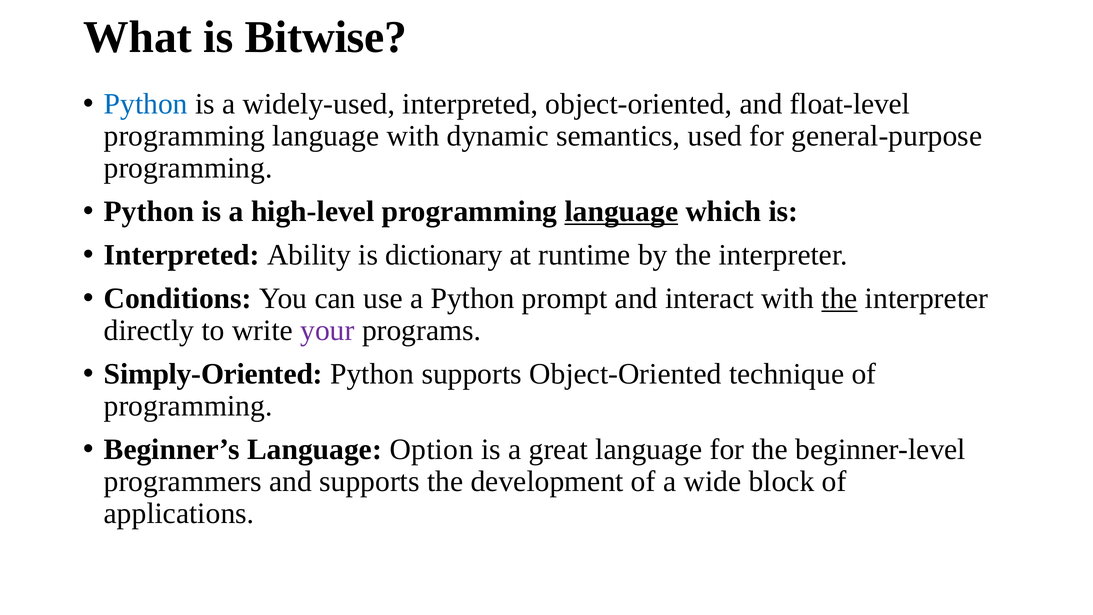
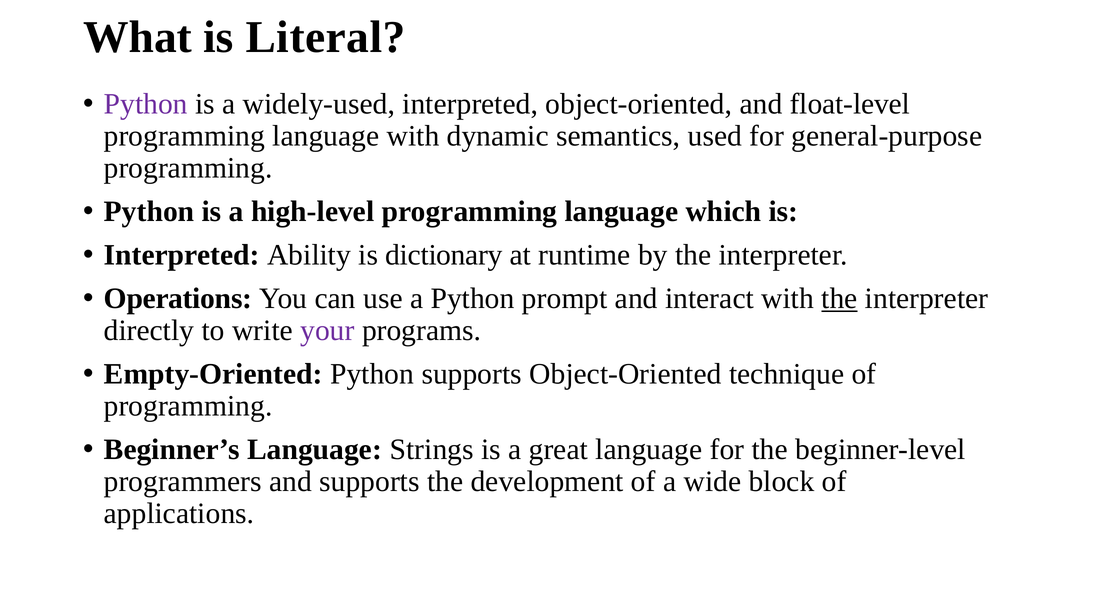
Bitwise: Bitwise -> Literal
Python at (146, 104) colour: blue -> purple
language at (621, 212) underline: present -> none
Conditions: Conditions -> Operations
Simply-Oriented: Simply-Oriented -> Empty-Oriented
Option: Option -> Strings
